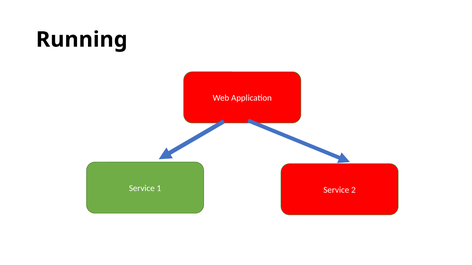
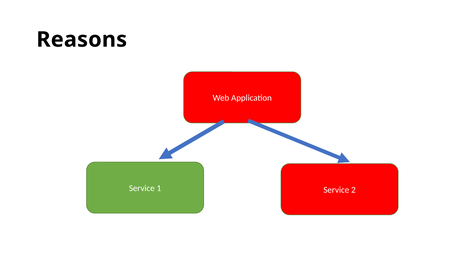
Running: Running -> Reasons
